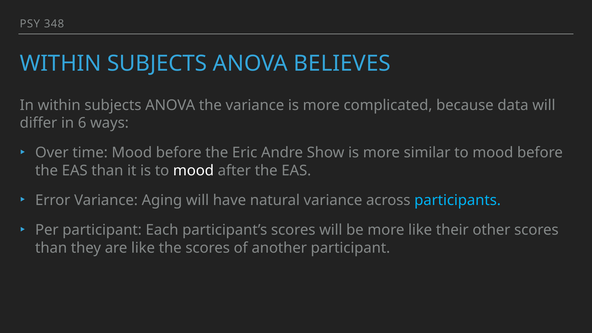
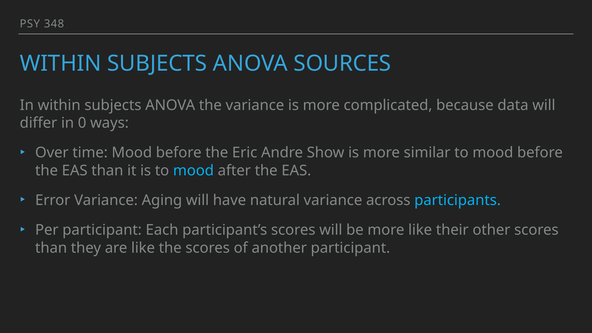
BELIEVES: BELIEVES -> SOURCES
6: 6 -> 0
mood at (193, 170) colour: white -> light blue
